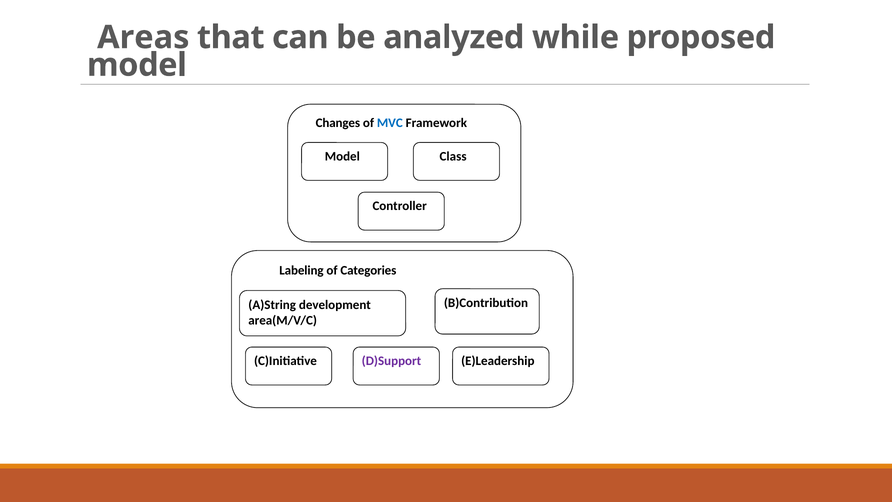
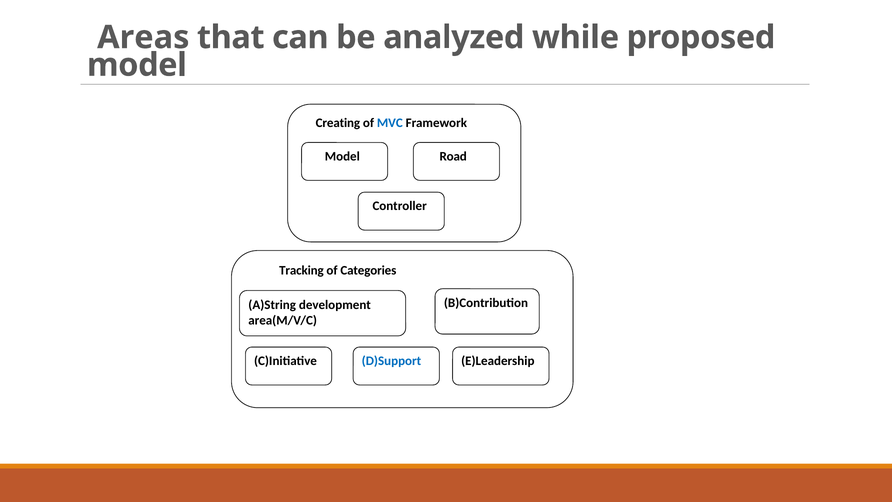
Changes: Changes -> Creating
Class: Class -> Road
Labeling: Labeling -> Tracking
D)Support colour: purple -> blue
